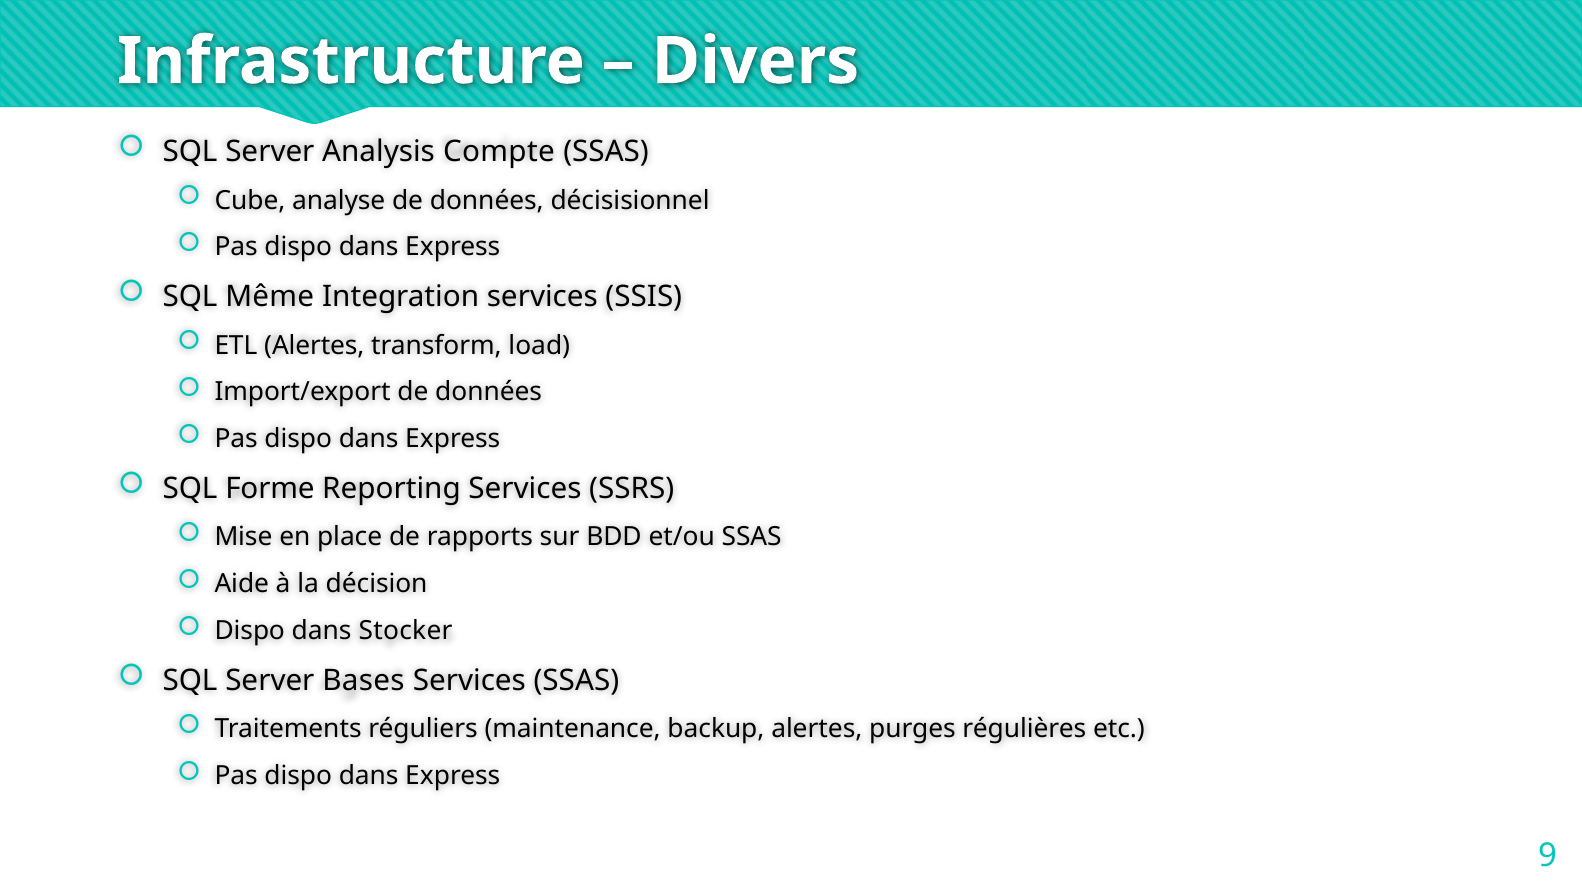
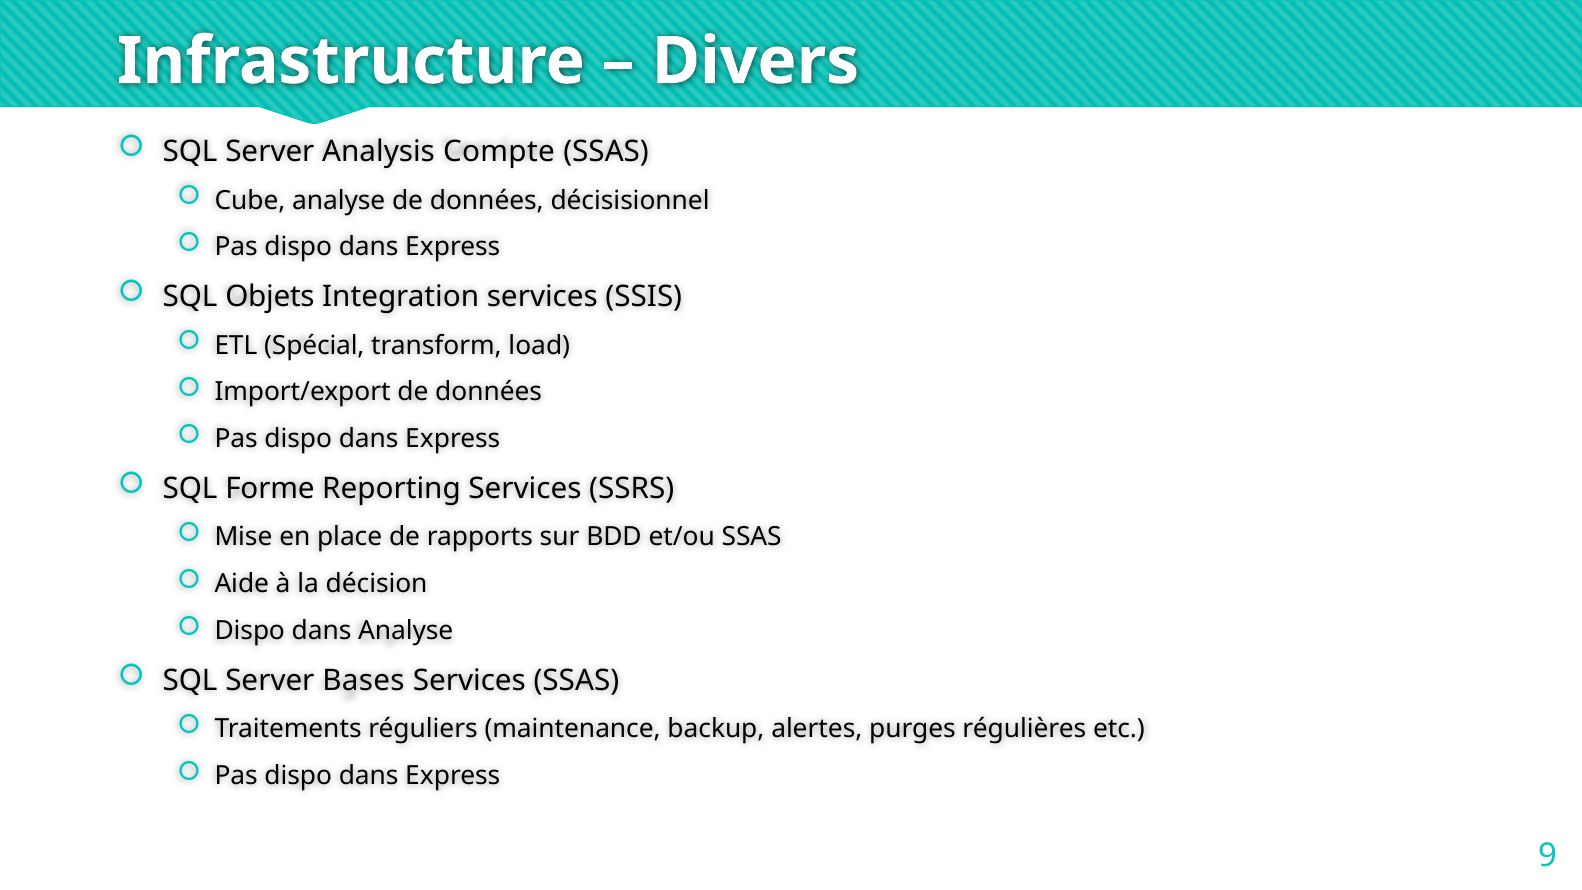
Même: Même -> Objets
ETL Alertes: Alertes -> Spécial
dans Stocker: Stocker -> Analyse
